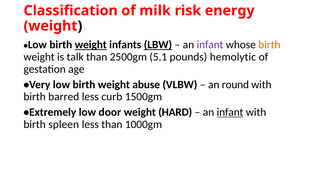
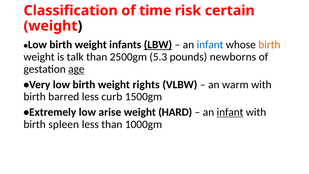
milk: milk -> time
energy: energy -> certain
weight at (91, 45) underline: present -> none
infant at (210, 45) colour: purple -> blue
5.1: 5.1 -> 5.3
hemolytic: hemolytic -> newborns
age underline: none -> present
abuse: abuse -> rights
round: round -> warm
door: door -> arise
